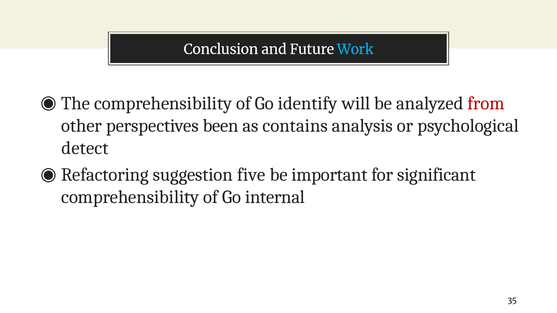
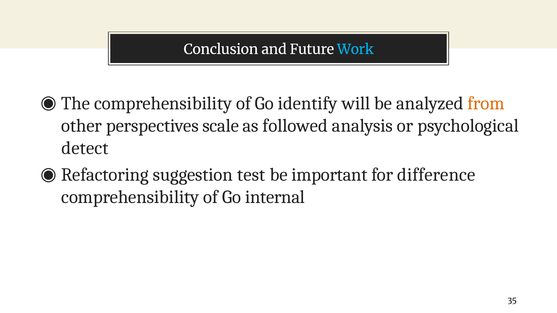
from colour: red -> orange
been: been -> scale
contains: contains -> followed
five: five -> test
significant: significant -> difference
